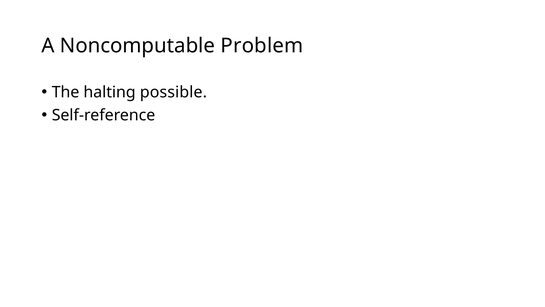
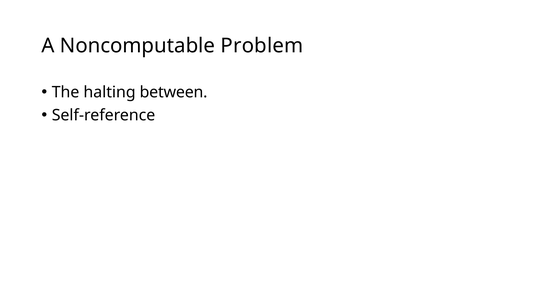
possible: possible -> between
